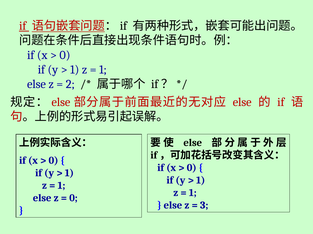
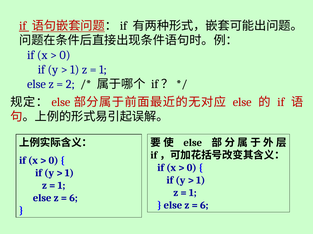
0 at (73, 198): 0 -> 6
3 at (204, 206): 3 -> 6
